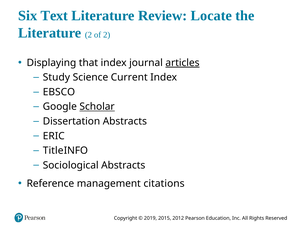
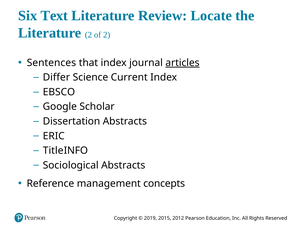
Displaying: Displaying -> Sentences
Study: Study -> Differ
Scholar underline: present -> none
citations: citations -> concepts
